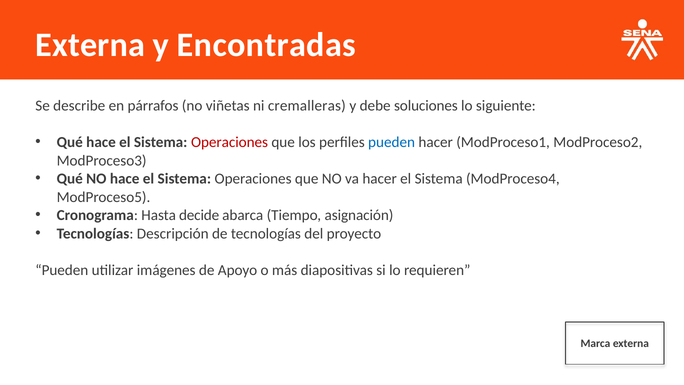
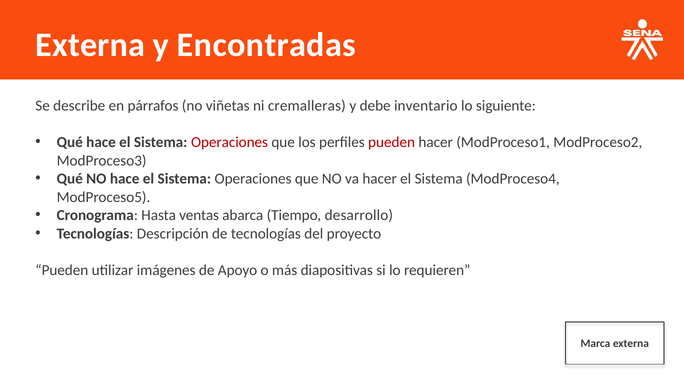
soluciones: soluciones -> inventario
pueden at (392, 142) colour: blue -> red
decide: decide -> ventas
asignación: asignación -> desarrollo
